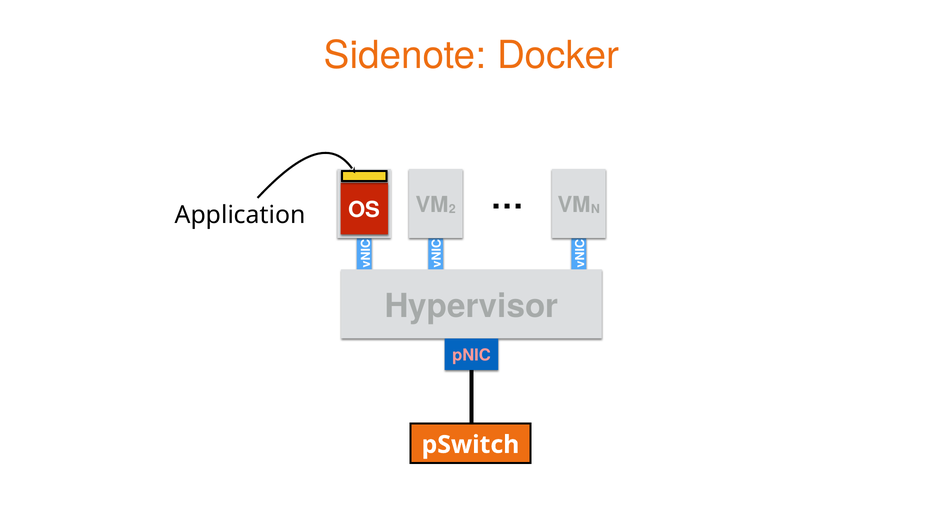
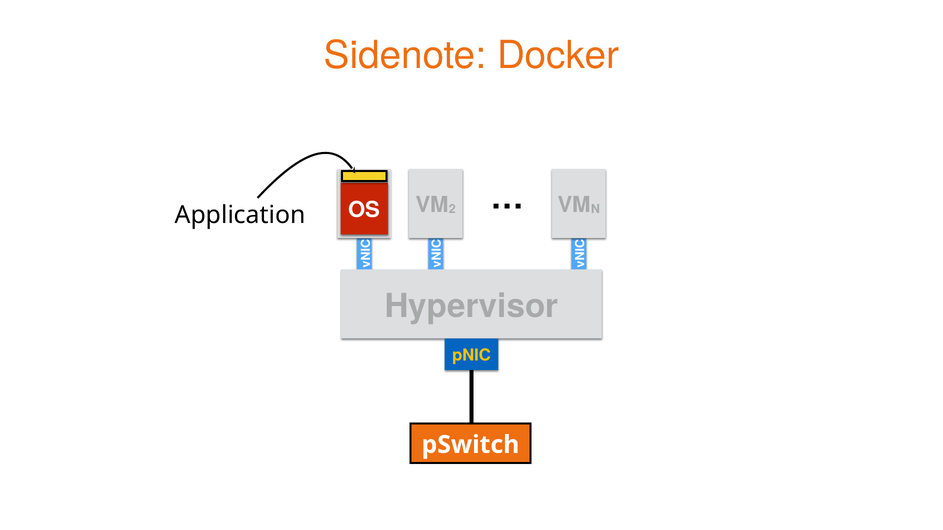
pNIC colour: pink -> yellow
